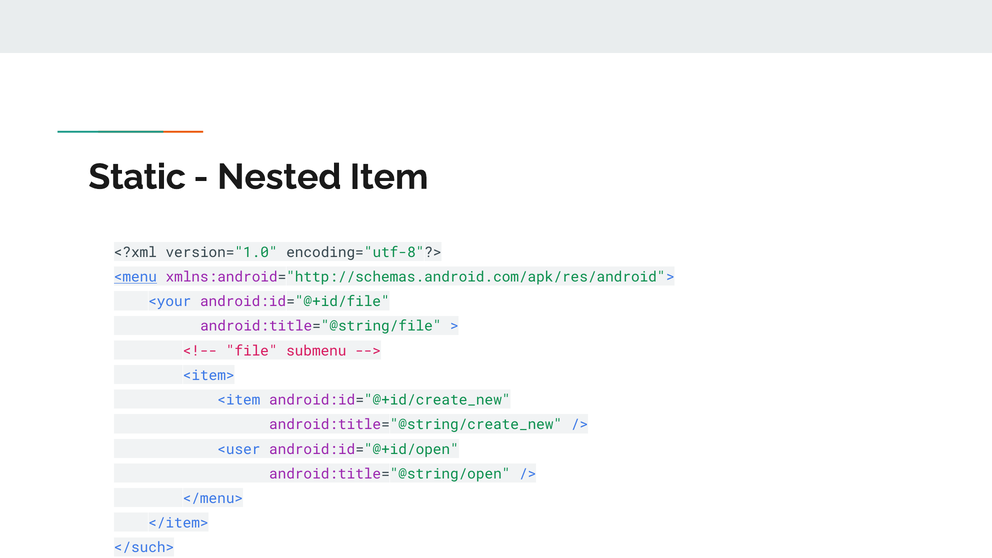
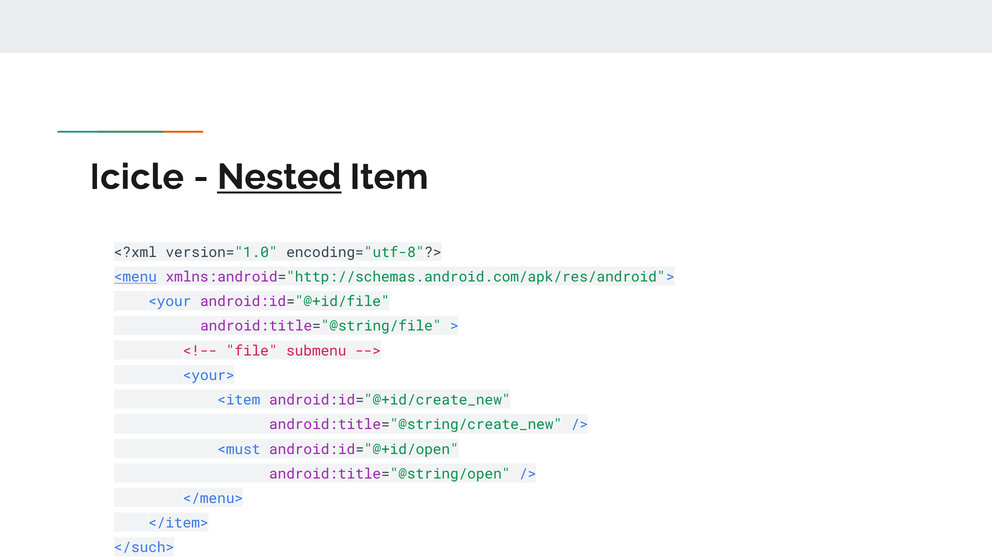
Static: Static -> Icicle
Nested underline: none -> present
<item>: <item> -> <your>
<user: <user -> <must
